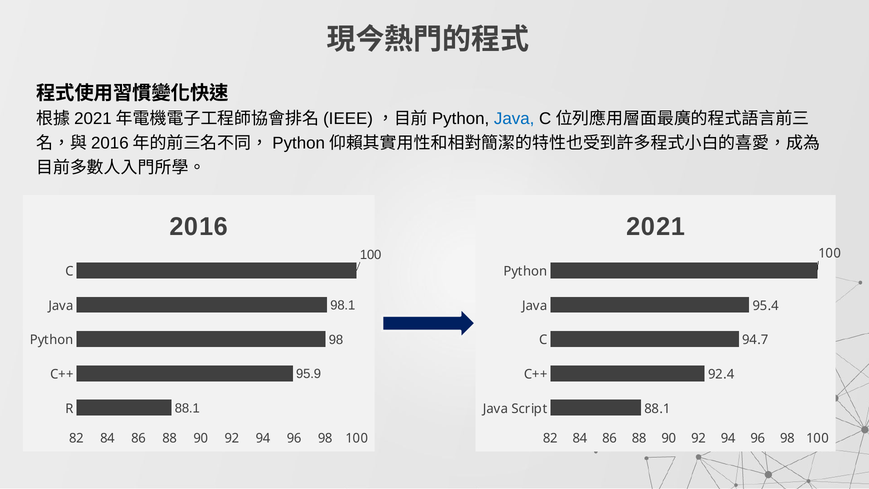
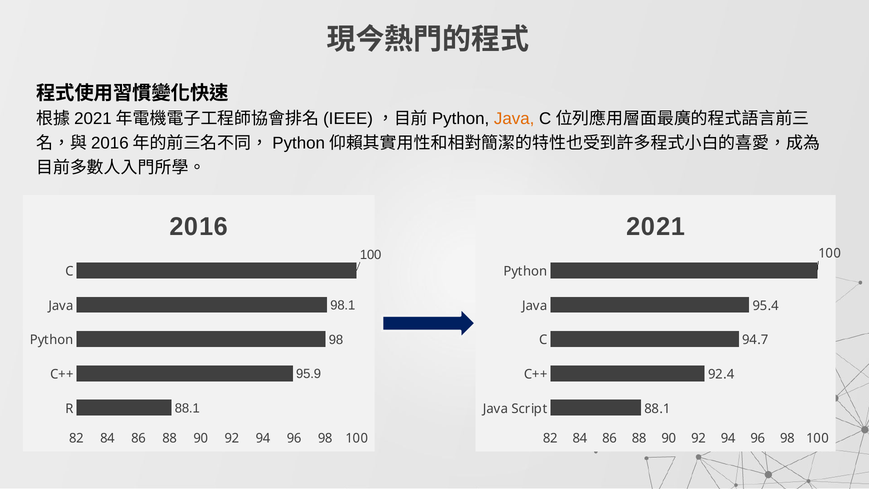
Java at (514, 119) colour: blue -> orange
